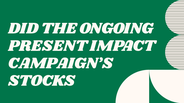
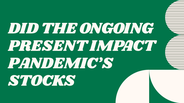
CAMPAIGN’S: CAMPAIGN’S -> PANDEMIC’S
